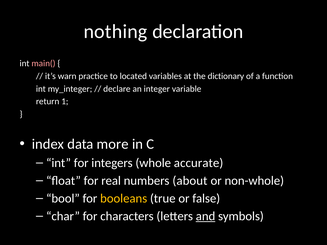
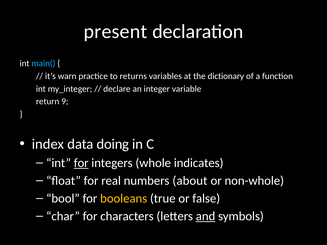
nothing: nothing -> present
main( colour: pink -> light blue
located: located -> returns
1: 1 -> 9
more: more -> doing
for at (81, 163) underline: none -> present
accurate: accurate -> indicates
